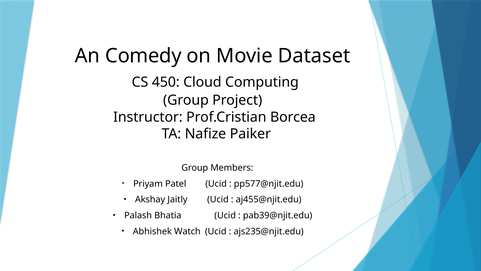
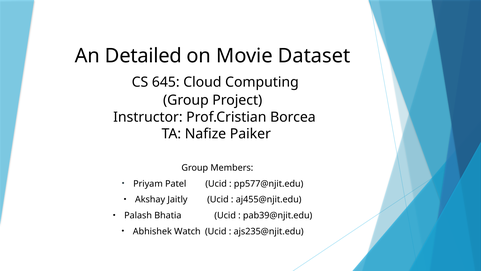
Comedy: Comedy -> Detailed
450: 450 -> 645
